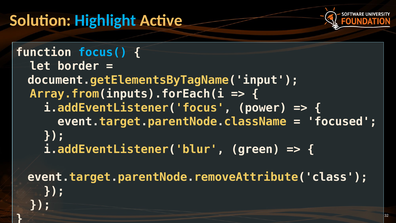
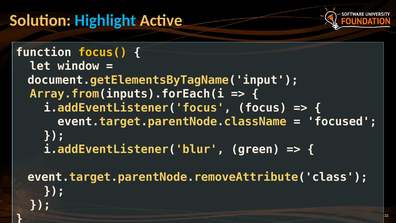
focus( colour: light blue -> yellow
border: border -> window
power: power -> focus
